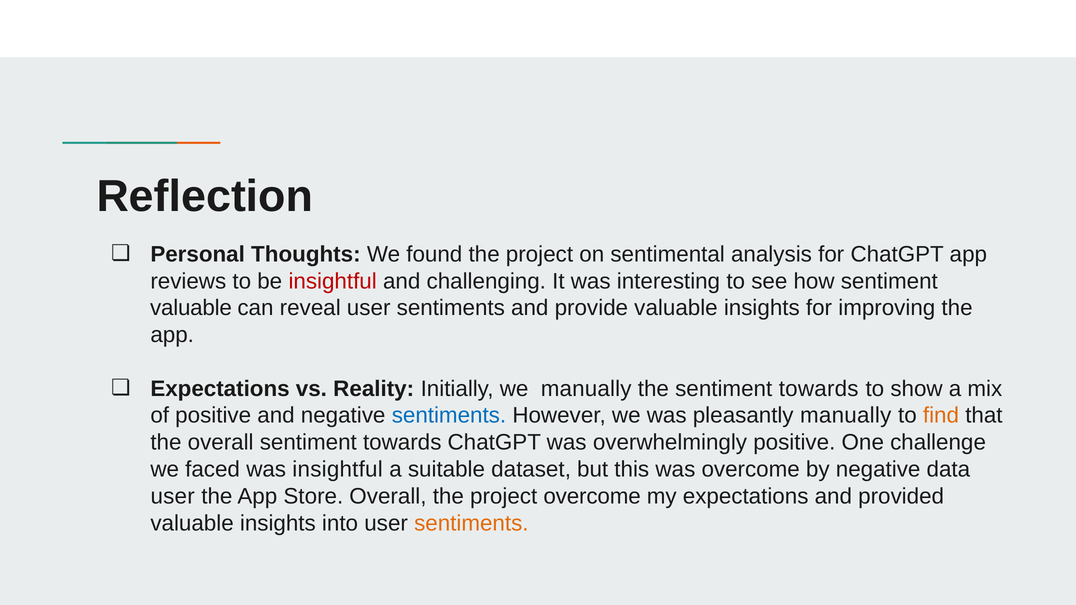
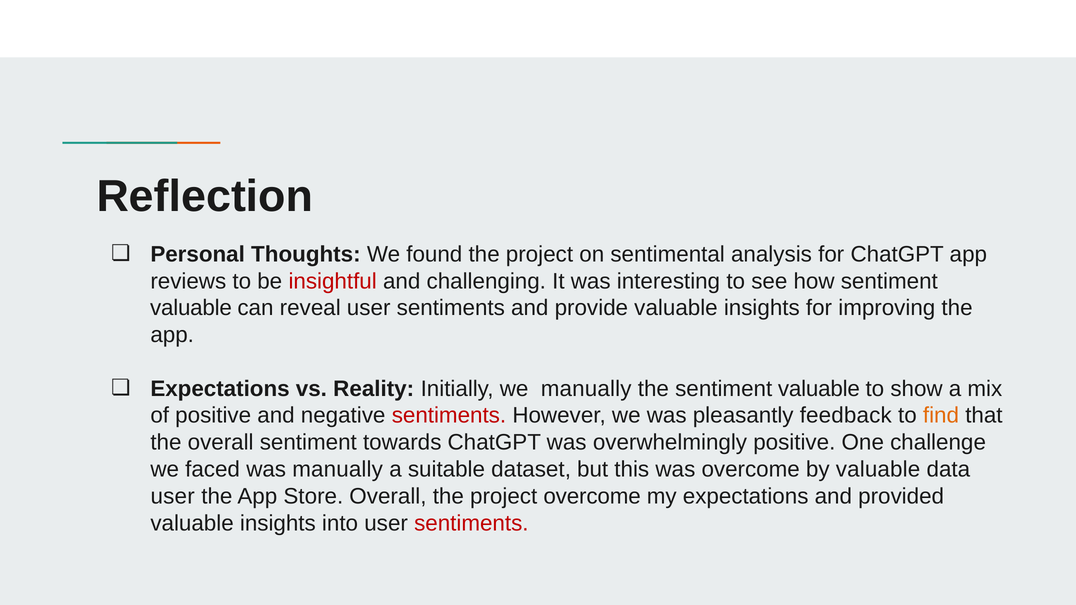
the sentiment towards: towards -> valuable
sentiments at (449, 416) colour: blue -> red
pleasantly manually: manually -> feedback
was insightful: insightful -> manually
by negative: negative -> valuable
sentiments at (471, 523) colour: orange -> red
